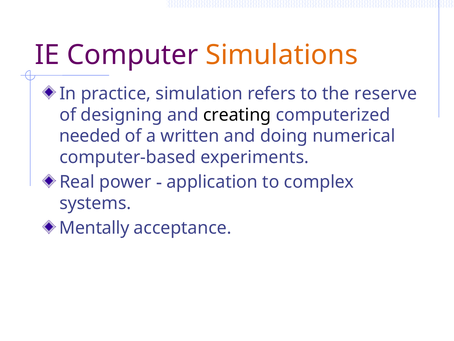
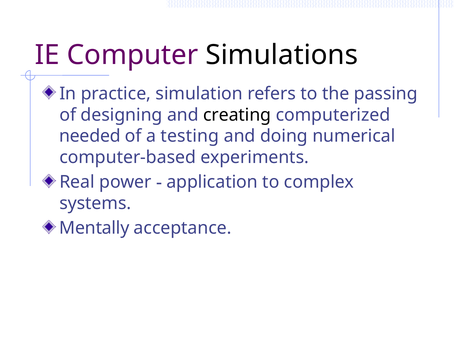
Simulations colour: orange -> black
reserve: reserve -> passing
written: written -> testing
